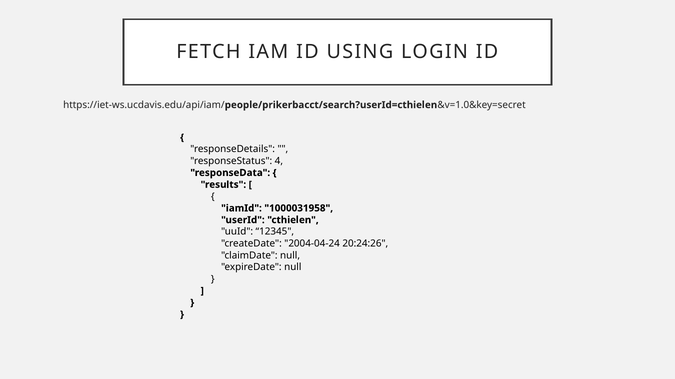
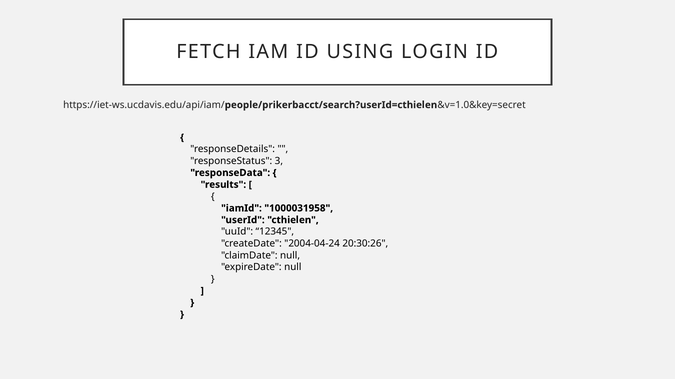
4: 4 -> 3
20:24:26: 20:24:26 -> 20:30:26
